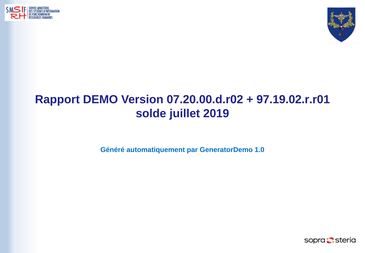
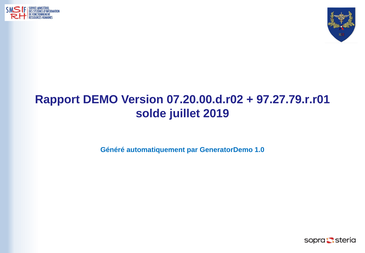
97.19.02.r.r01: 97.19.02.r.r01 -> 97.27.79.r.r01
